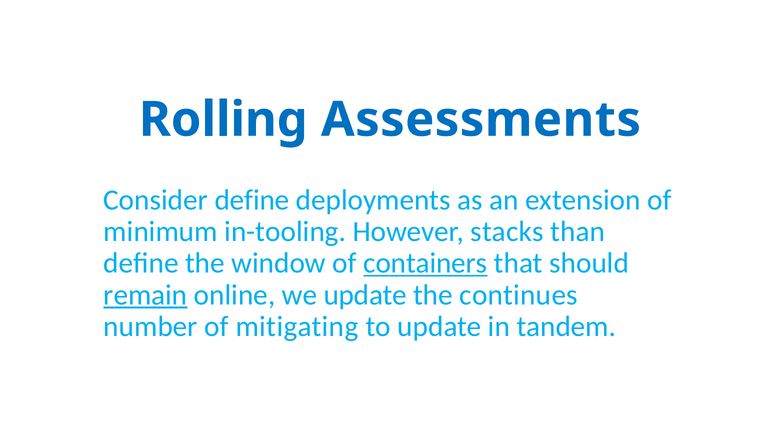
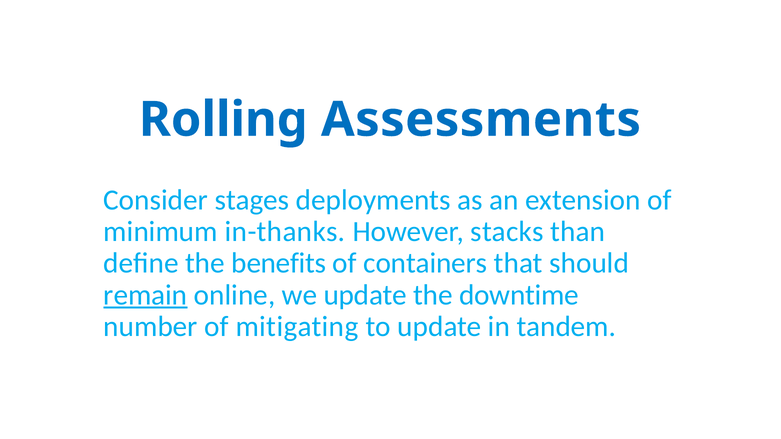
Consider define: define -> stages
in-tooling: in-tooling -> in-thanks
window: window -> benefits
containers underline: present -> none
continues: continues -> downtime
